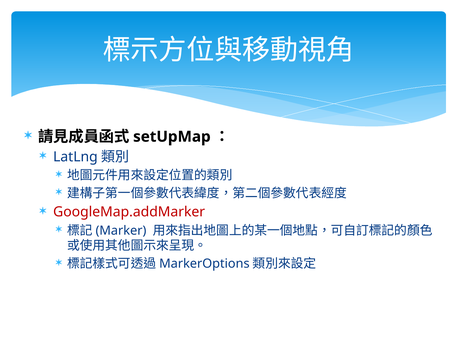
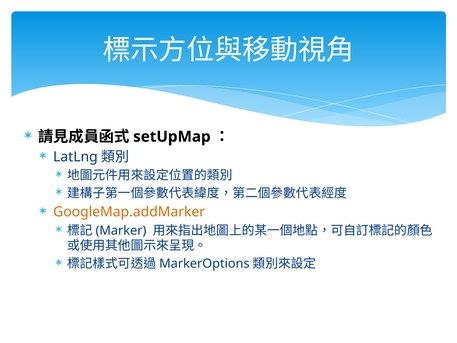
GoogleMap.addMarker colour: red -> orange
